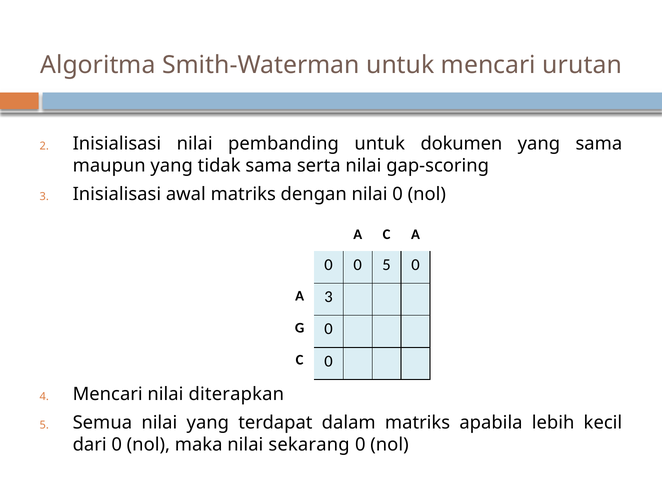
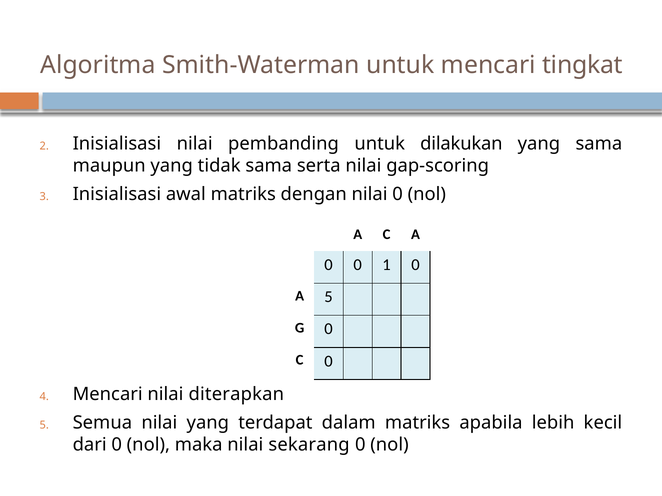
urutan: urutan -> tingkat
dokumen: dokumen -> dilakukan
0 5: 5 -> 1
A 3: 3 -> 5
